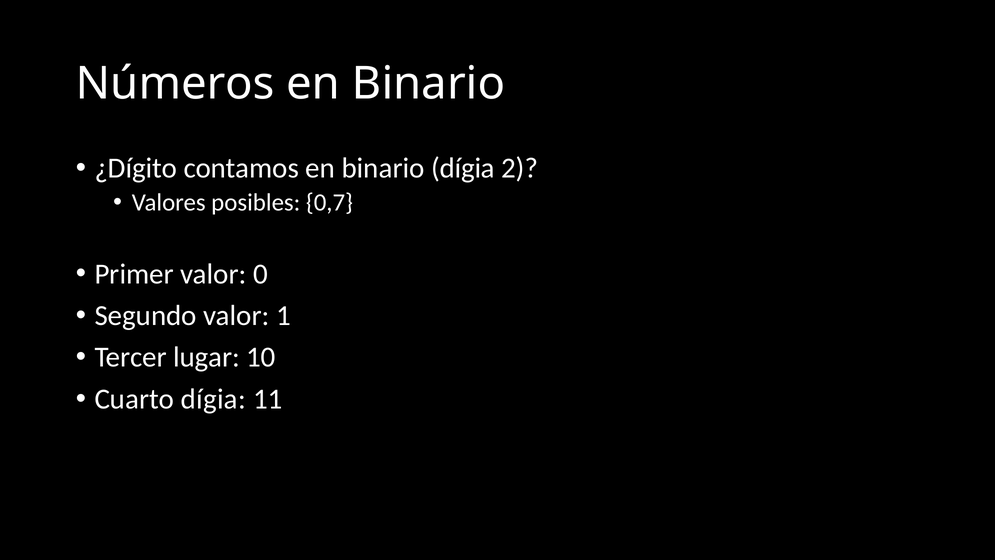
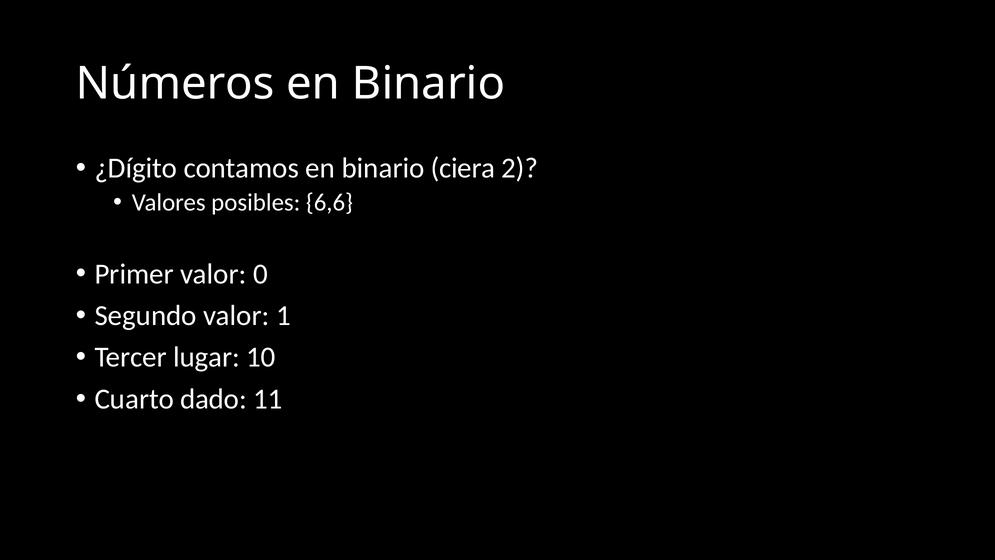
binario dígia: dígia -> ciera
0,7: 0,7 -> 6,6
Cuarto dígia: dígia -> dado
